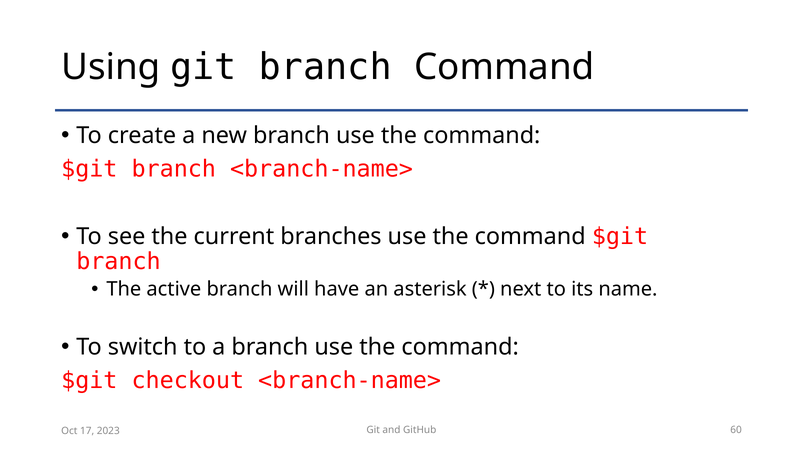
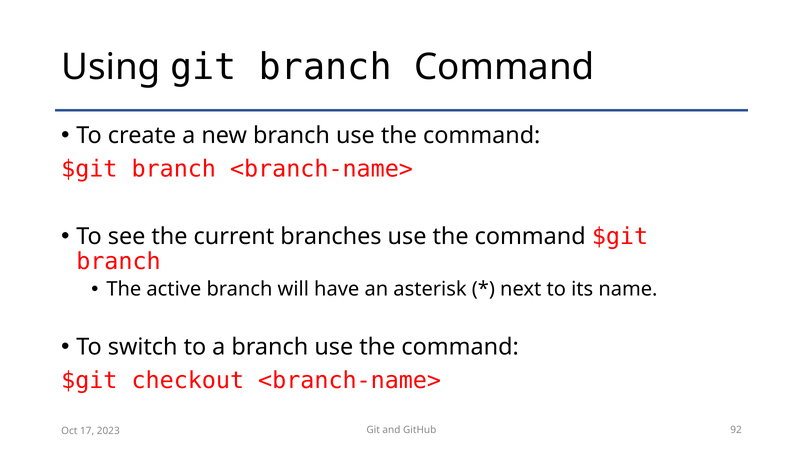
60: 60 -> 92
